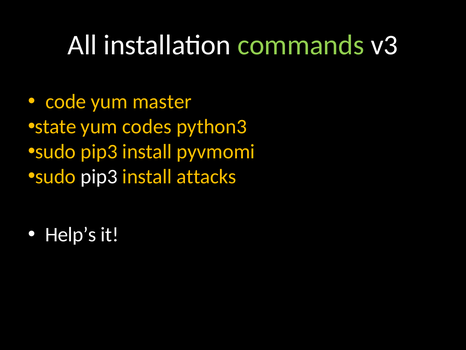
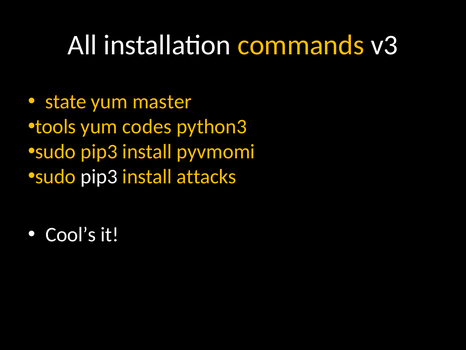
commands colour: light green -> yellow
code: code -> state
state: state -> tools
Help’s: Help’s -> Cool’s
